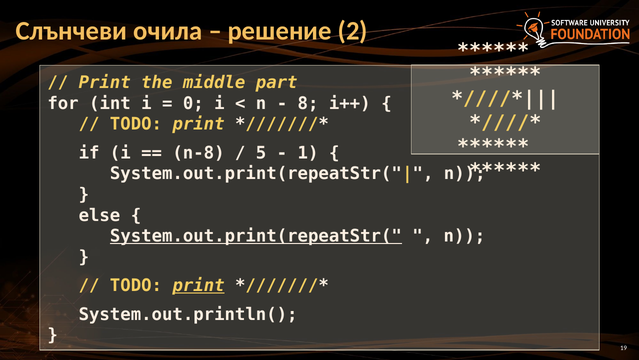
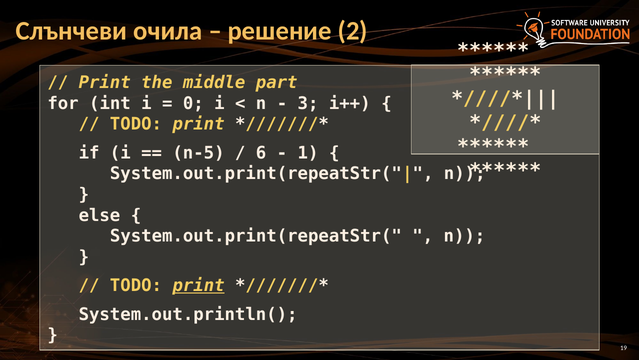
8: 8 -> 3
n-8: n-8 -> n-5
5: 5 -> 6
System.out.print(repeatStr( underline: present -> none
